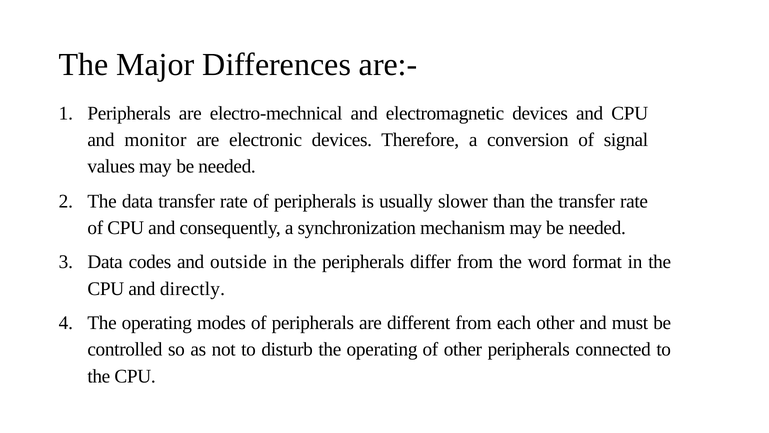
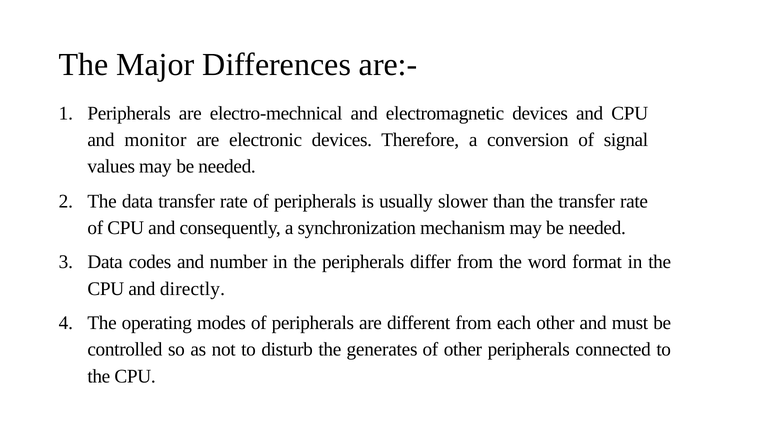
outside: outside -> number
disturb the operating: operating -> generates
